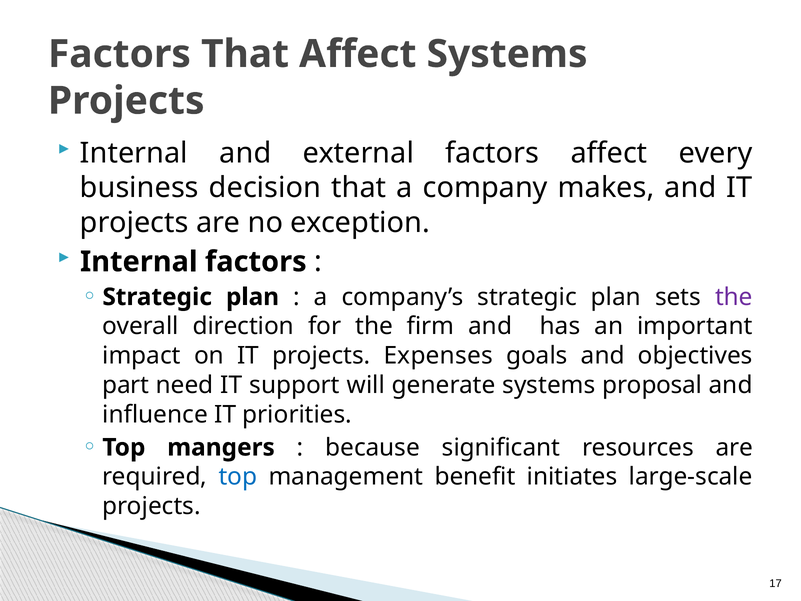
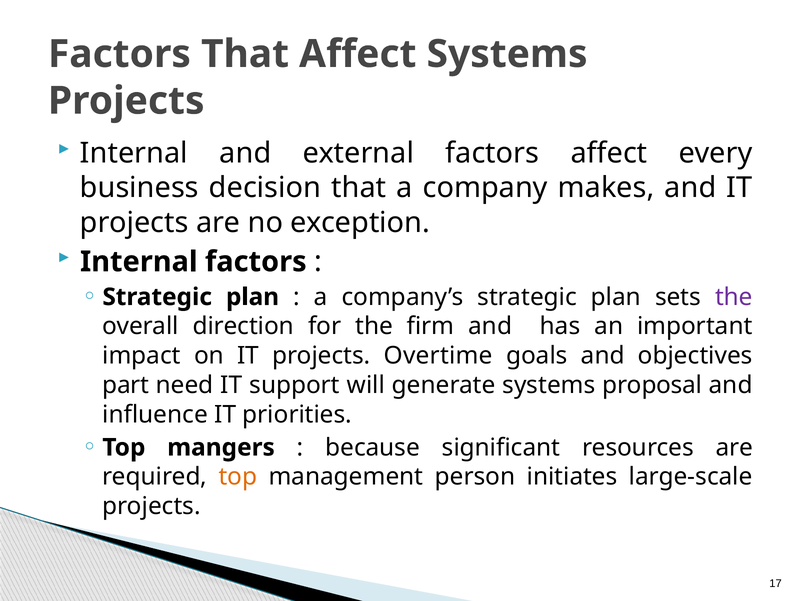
Expenses: Expenses -> Overtime
top at (238, 477) colour: blue -> orange
benefit: benefit -> person
